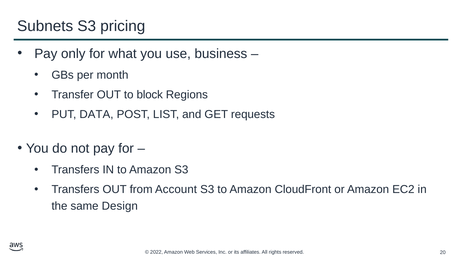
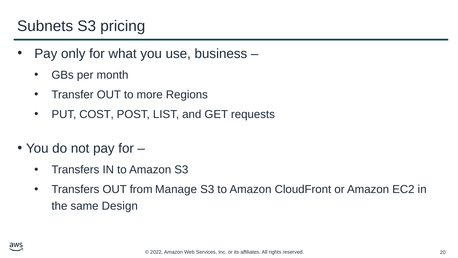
block: block -> more
DATA: DATA -> COST
Account: Account -> Manage
